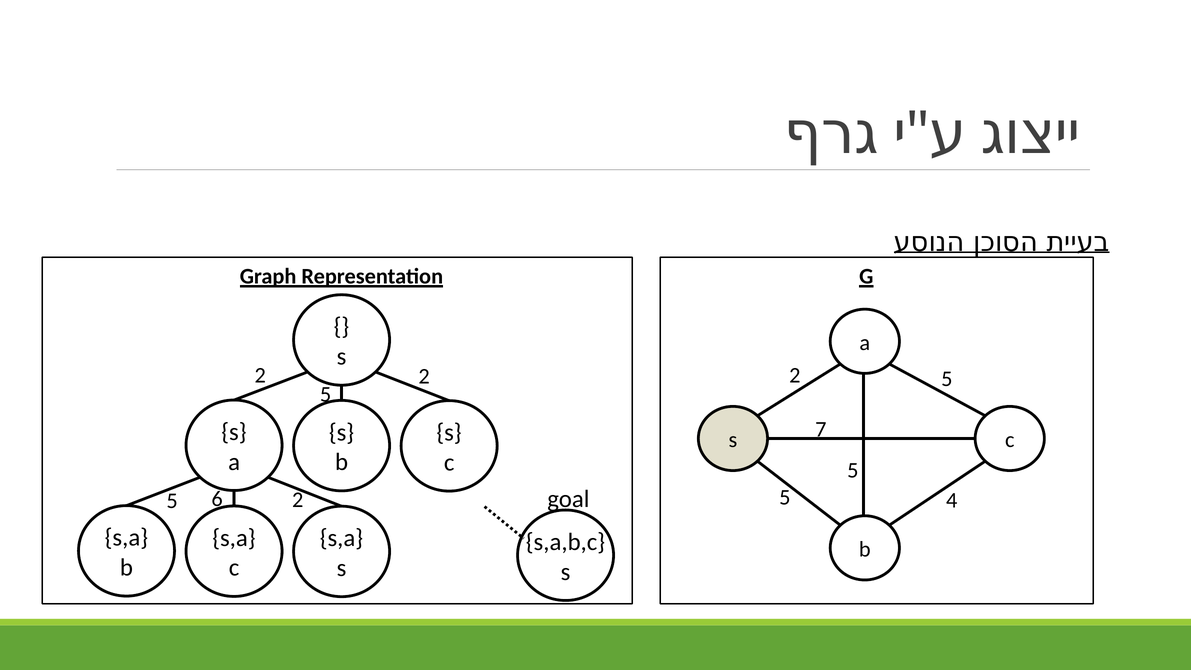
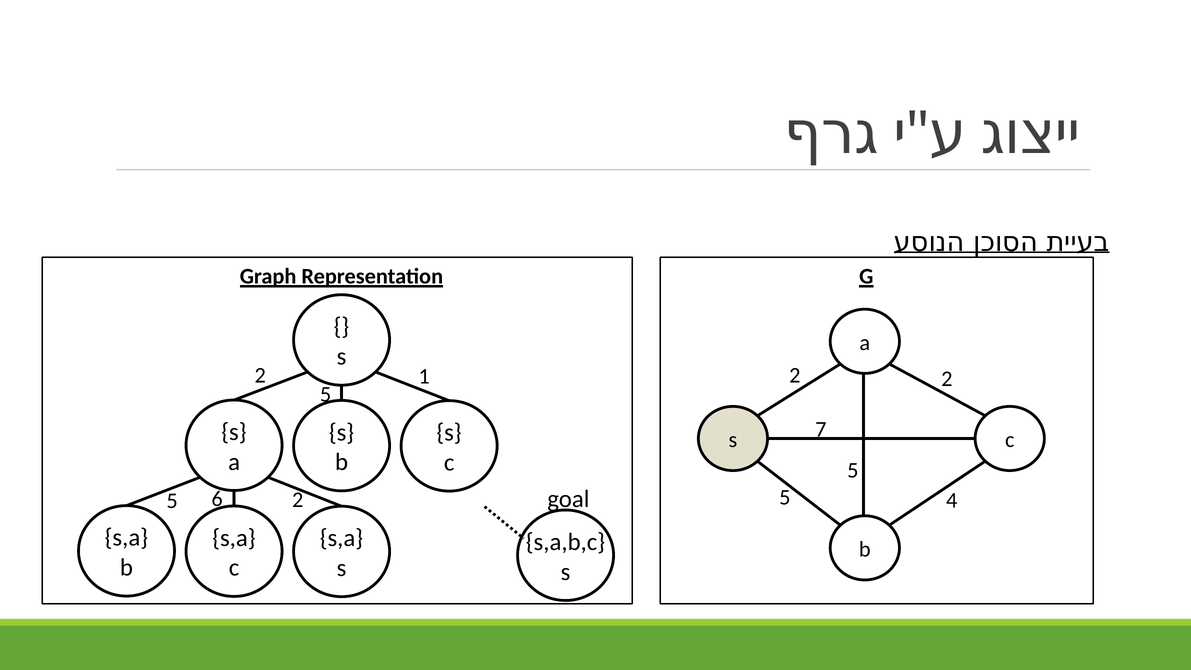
2 2: 2 -> 1
5 at (947, 379): 5 -> 2
